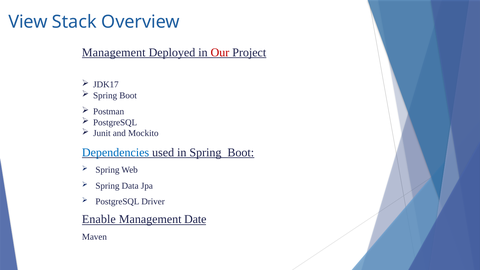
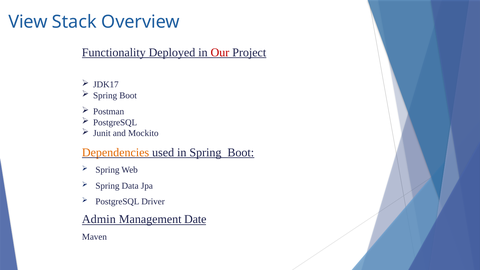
Management at (114, 52): Management -> Functionality
Dependencies colour: blue -> orange
Enable: Enable -> Admin
